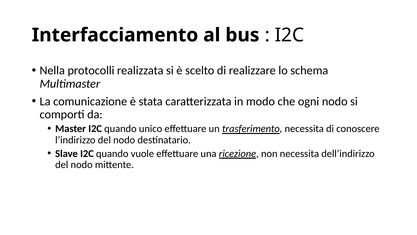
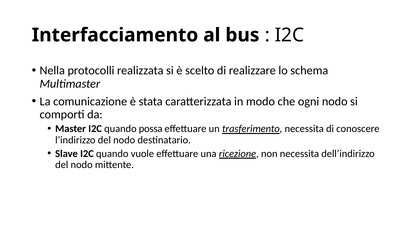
unico: unico -> possa
